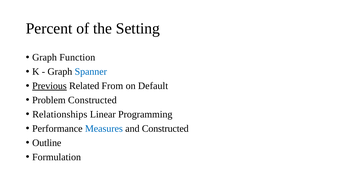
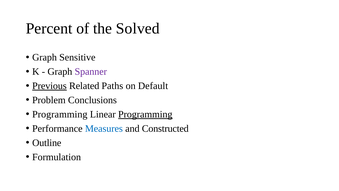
Setting: Setting -> Solved
Function: Function -> Sensitive
Spanner colour: blue -> purple
From: From -> Paths
Problem Constructed: Constructed -> Conclusions
Relationships at (60, 114): Relationships -> Programming
Programming at (145, 114) underline: none -> present
